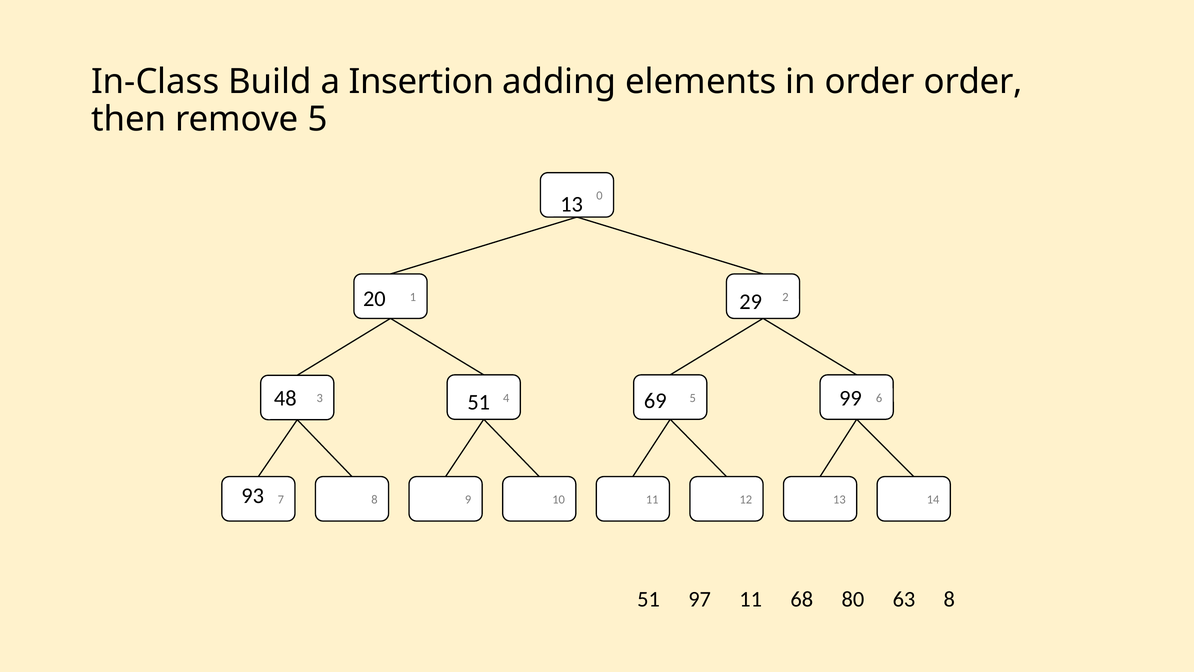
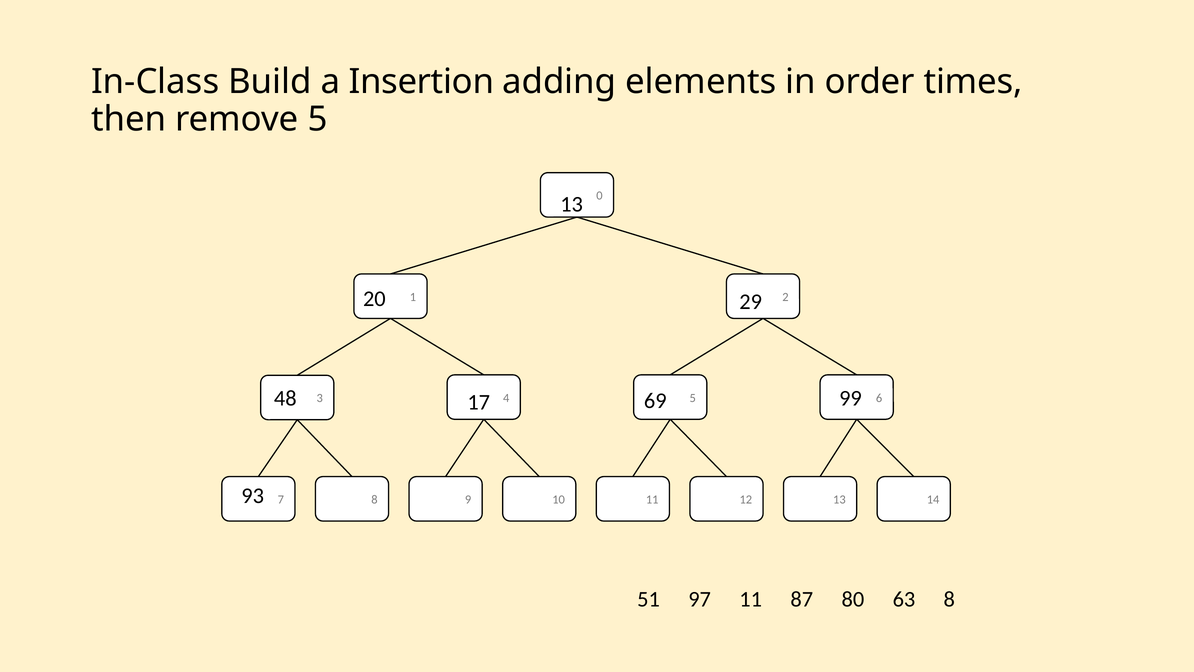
order order: order -> times
48 51: 51 -> 17
68: 68 -> 87
